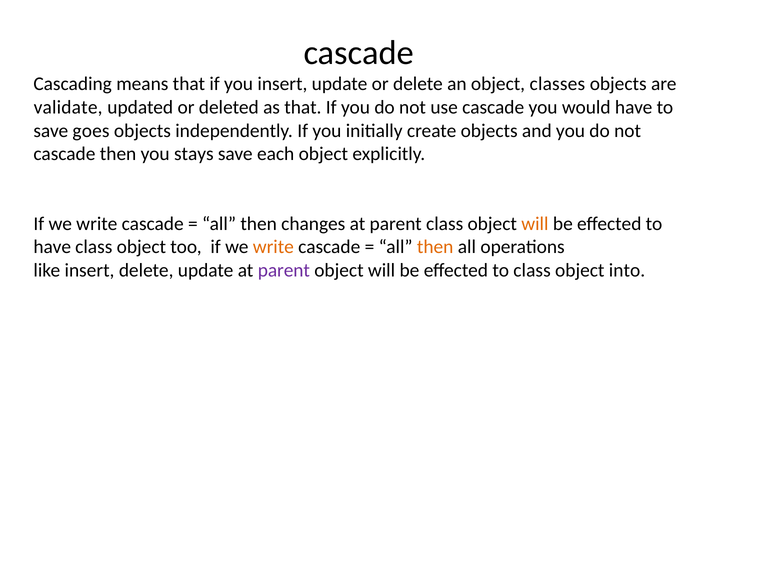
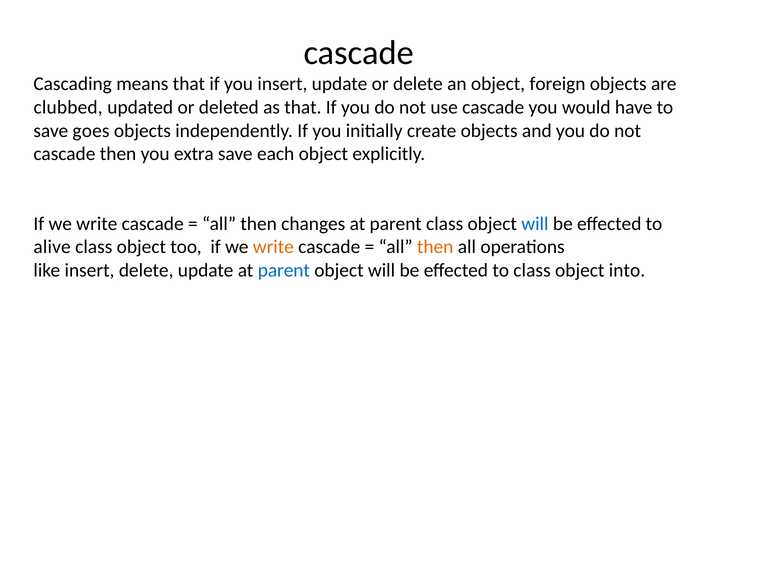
classes: classes -> foreign
validate: validate -> clubbed
stays: stays -> extra
will at (535, 224) colour: orange -> blue
have at (52, 247): have -> alive
parent at (284, 270) colour: purple -> blue
